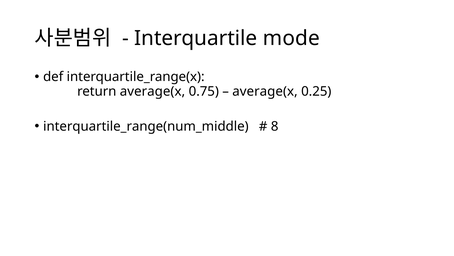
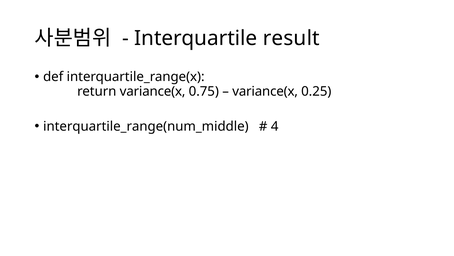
mode: mode -> result
return average(x: average(x -> variance(x
average(x at (265, 91): average(x -> variance(x
8: 8 -> 4
